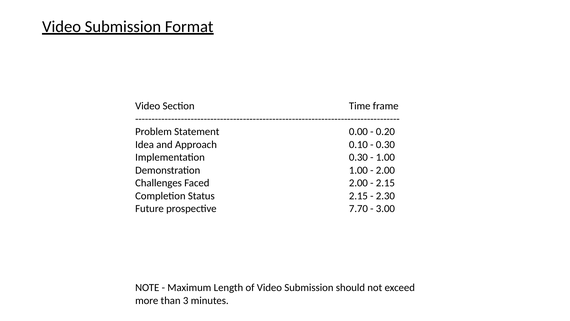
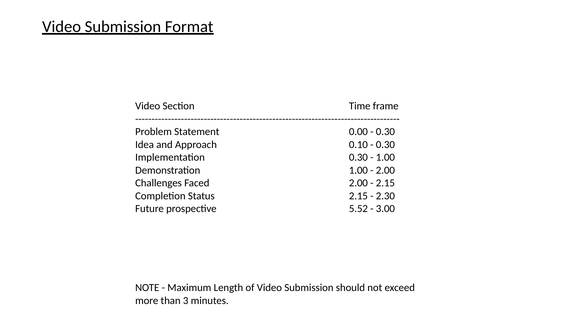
0.20 at (385, 132): 0.20 -> 0.30
7.70: 7.70 -> 5.52
